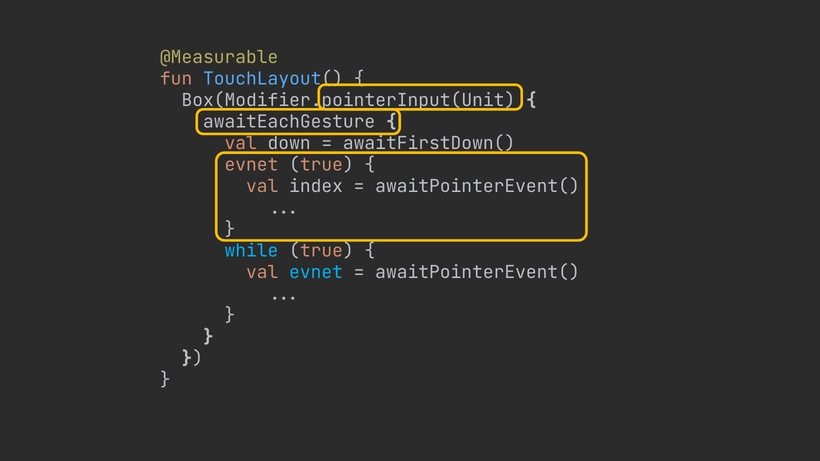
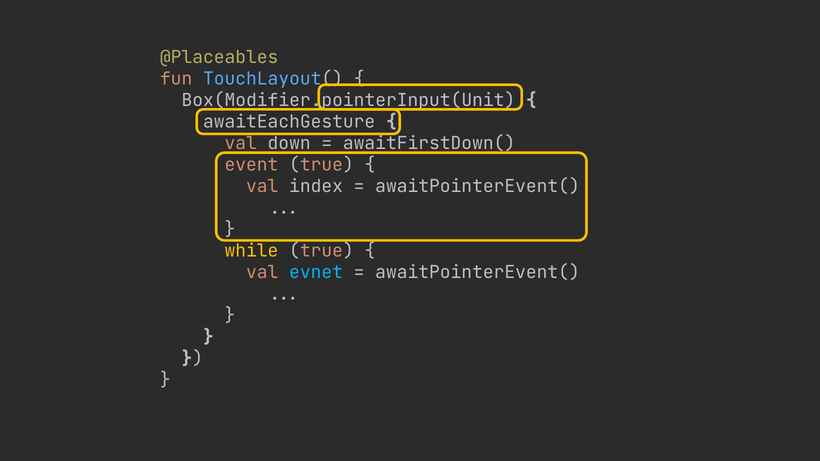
@Measurable: @Measurable -> @Placeables
evnet at (251, 165): evnet -> event
while colour: light blue -> yellow
